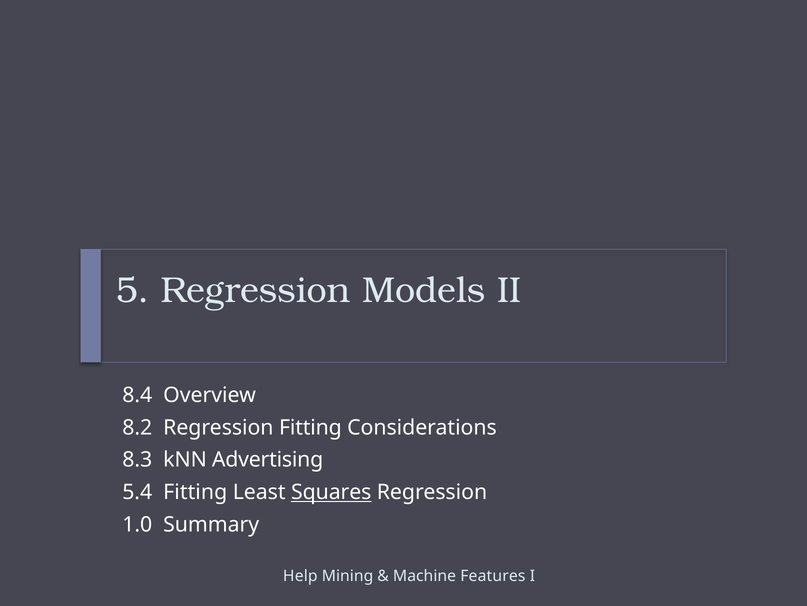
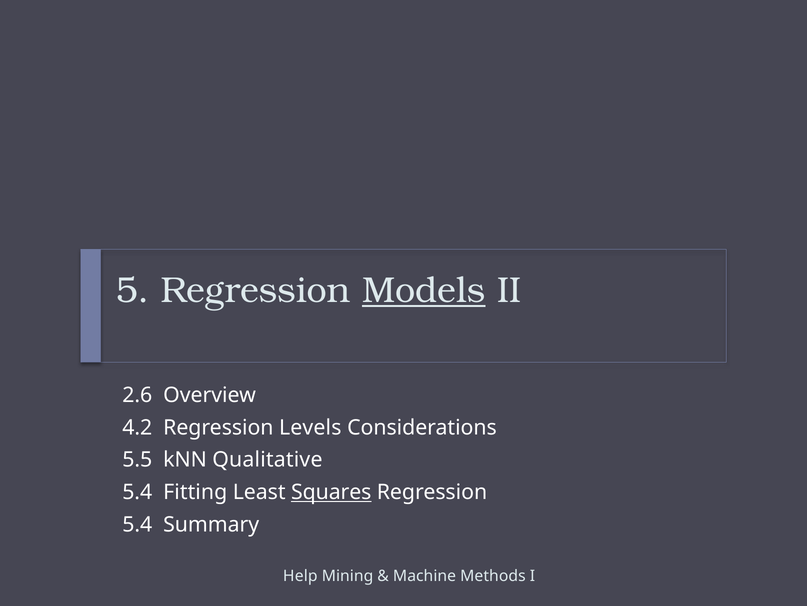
Models underline: none -> present
8.4: 8.4 -> 2.6
8.2: 8.2 -> 4.2
Regression Fitting: Fitting -> Levels
8.3: 8.3 -> 5.5
Advertising: Advertising -> Qualitative
1.0 at (137, 524): 1.0 -> 5.4
Features: Features -> Methods
